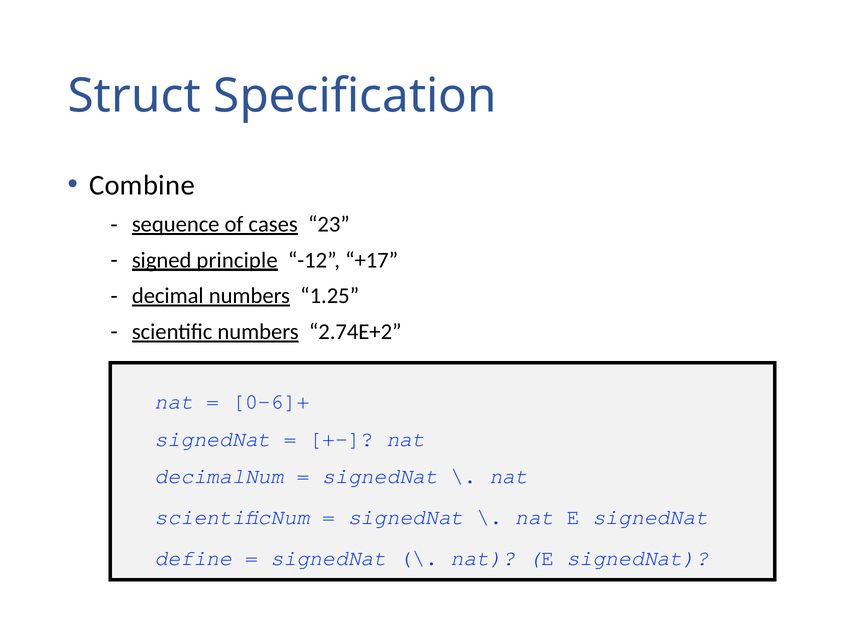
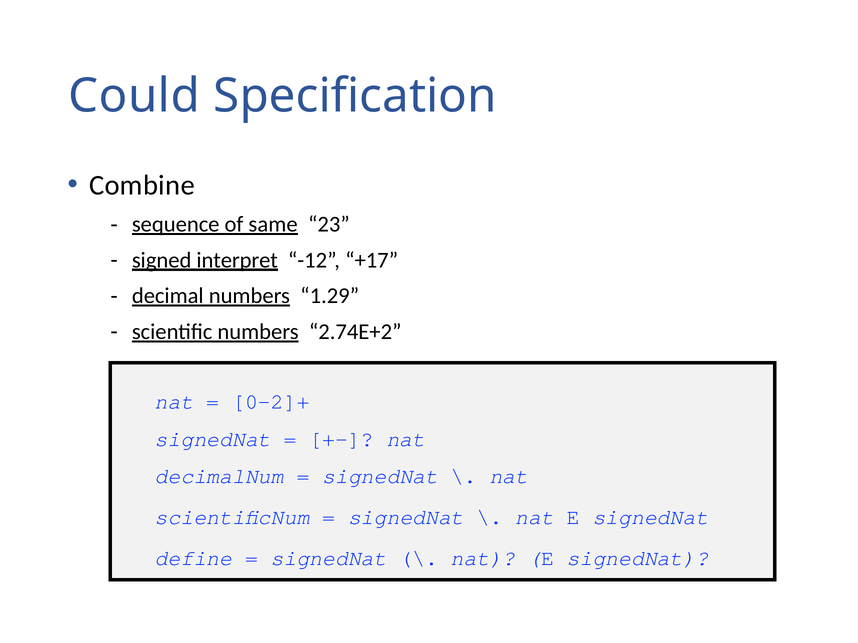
Struct: Struct -> Could
cases: cases -> same
principle: principle -> interpret
1.25: 1.25 -> 1.29
0-6]+: 0-6]+ -> 0-2]+
